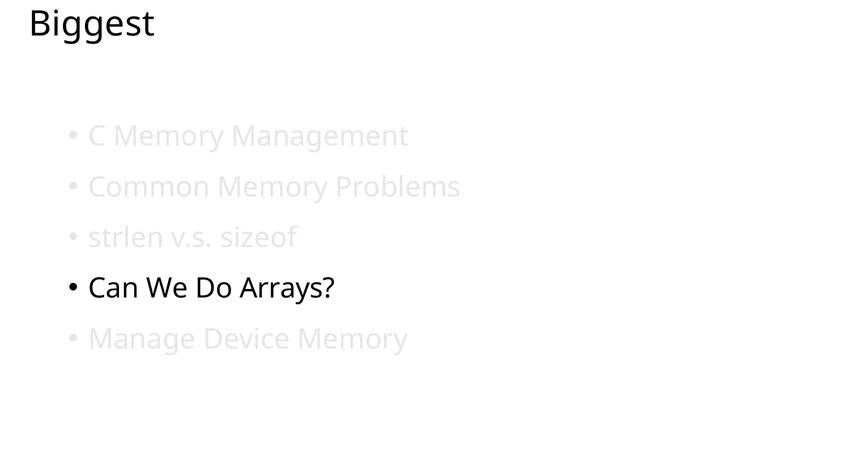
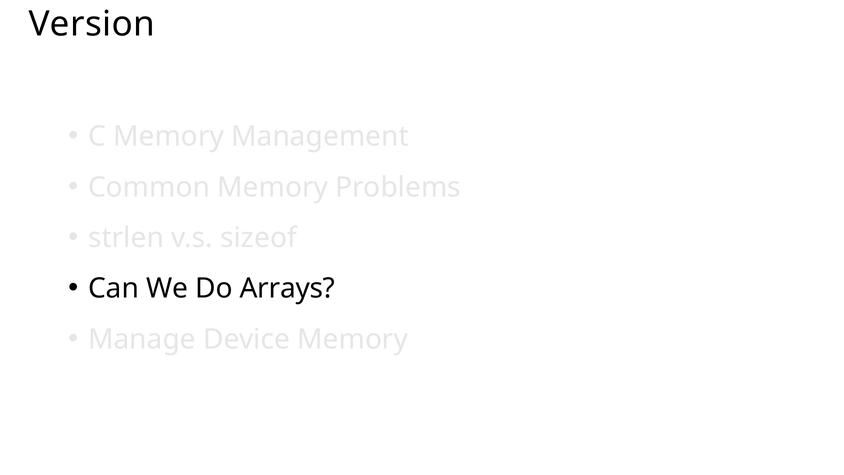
Biggest: Biggest -> Version
